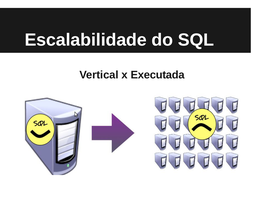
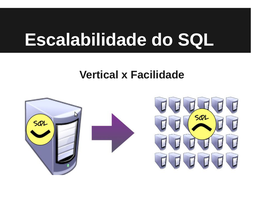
Executada: Executada -> Facilidade
